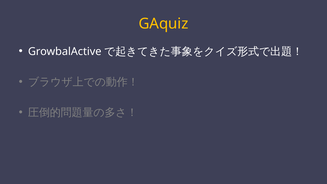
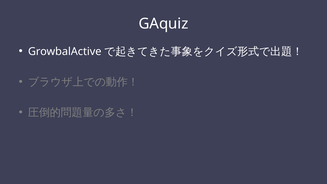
GAquiz colour: yellow -> white
